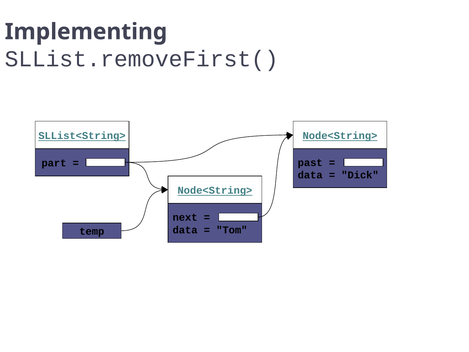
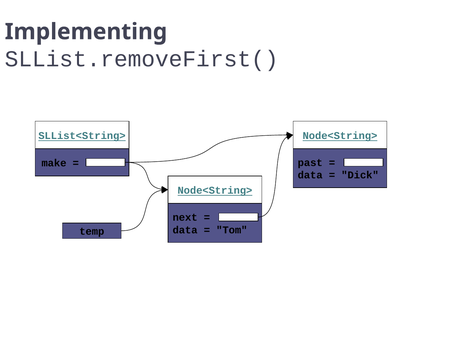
part: part -> make
